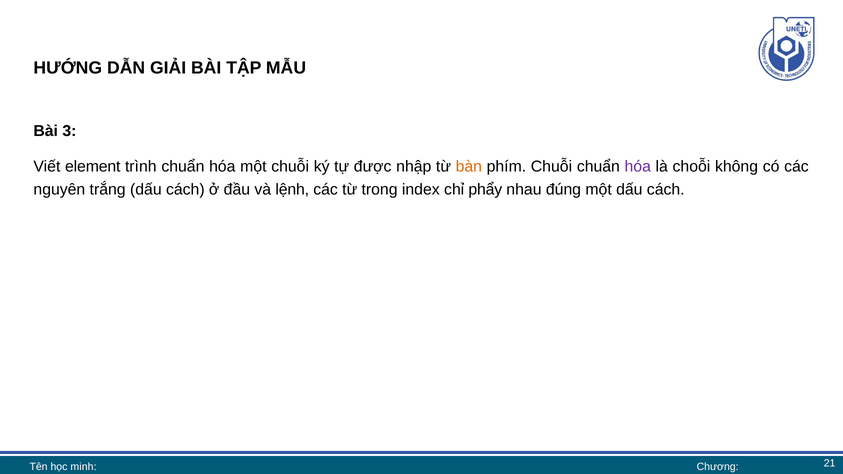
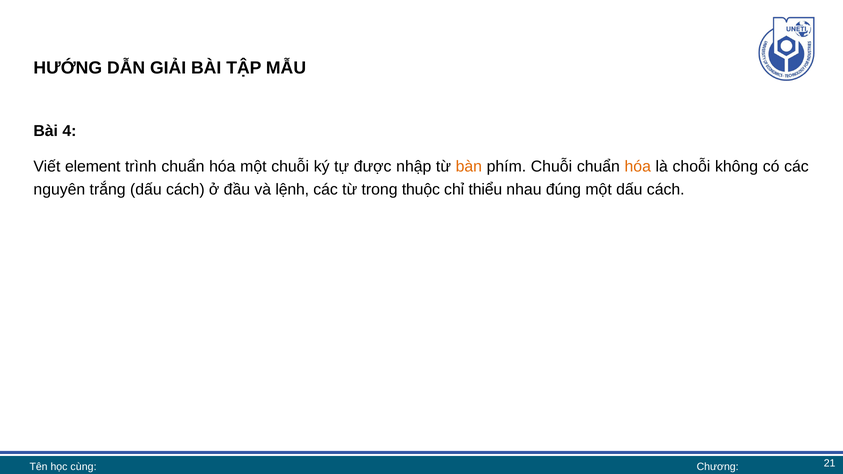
3: 3 -> 4
hóa at (638, 167) colour: purple -> orange
index: index -> thuộc
phẩy: phẩy -> thiểu
minh: minh -> cùng
